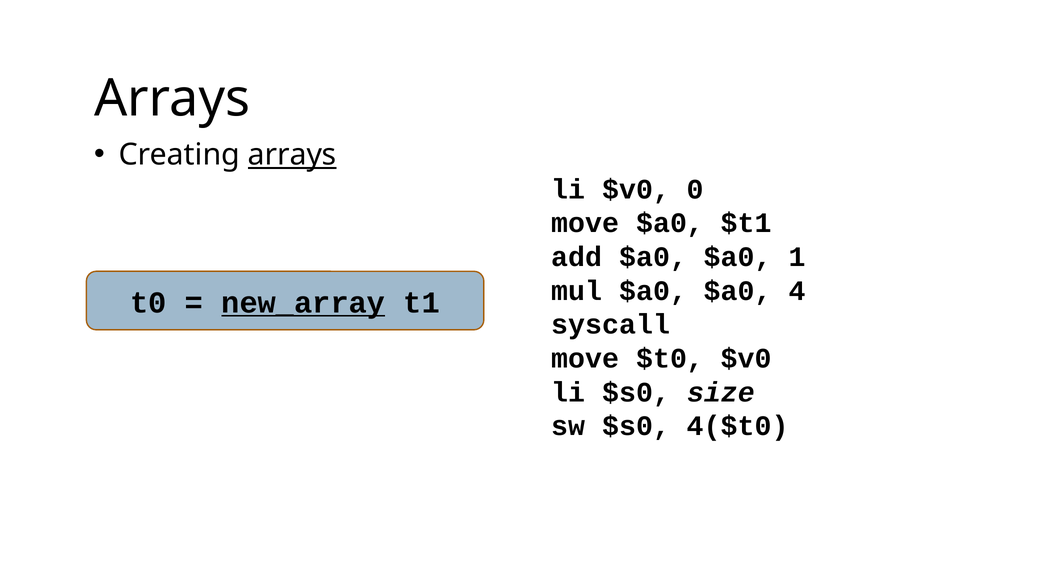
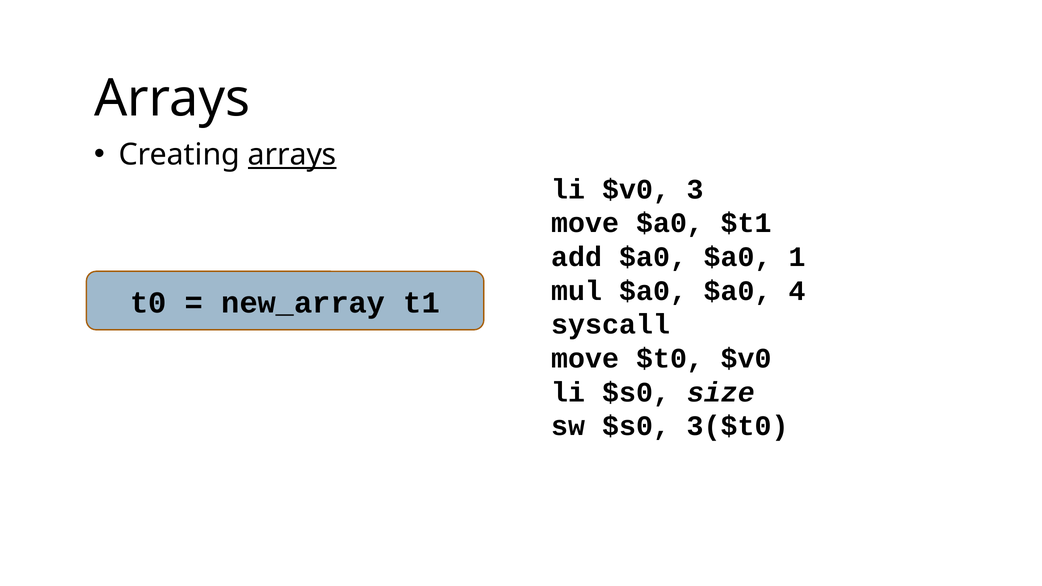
0: 0 -> 3
new_array underline: present -> none
4($t0: 4($t0 -> 3($t0
